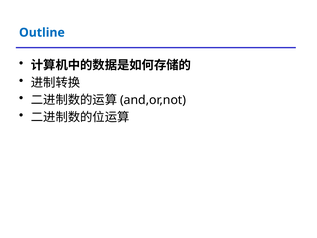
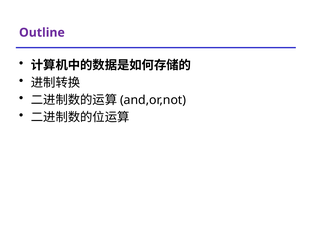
Outline colour: blue -> purple
